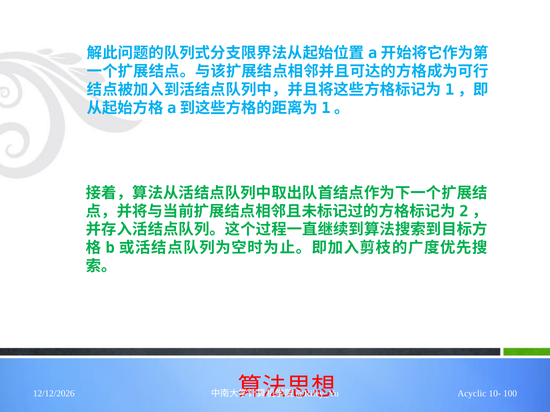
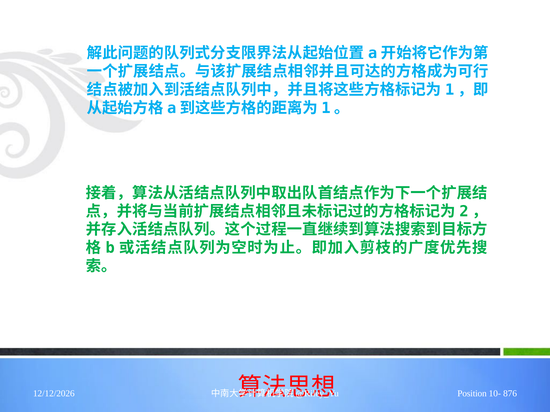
Acyclic: Acyclic -> Position
100: 100 -> 876
